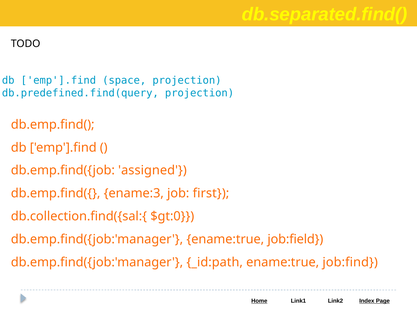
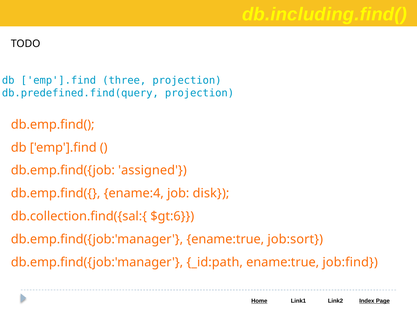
db.separated.find(: db.separated.find( -> db.including.find(
space: space -> three
ename:3: ename:3 -> ename:4
first: first -> disk
$gt:0: $gt:0 -> $gt:6
job:field: job:field -> job:sort
